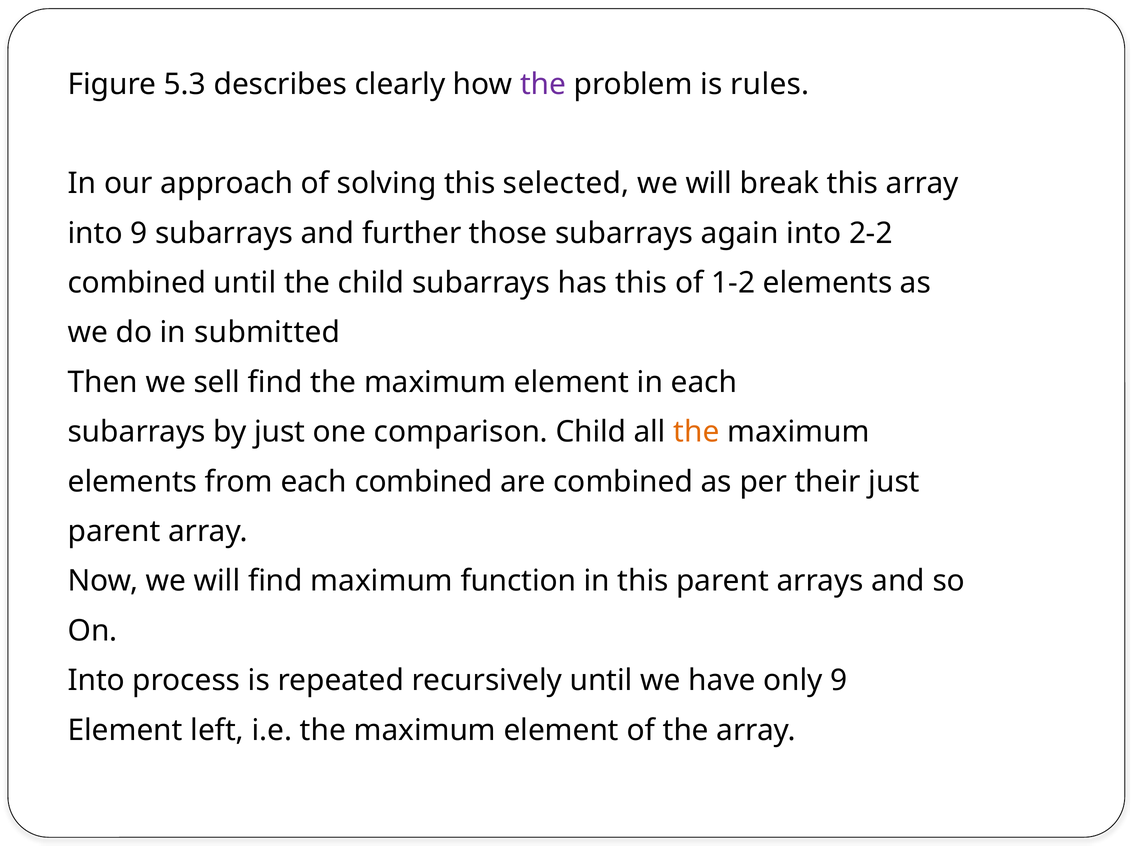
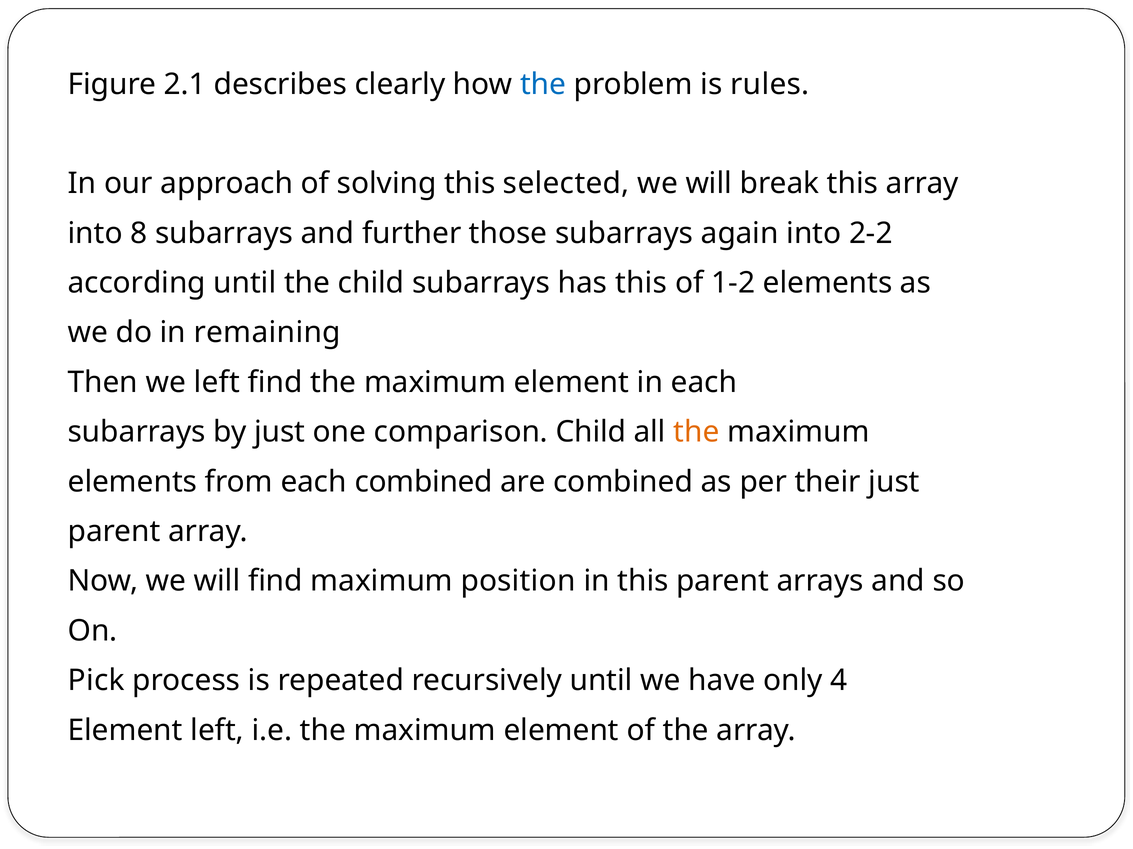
5.3: 5.3 -> 2.1
the at (543, 84) colour: purple -> blue
into 9: 9 -> 8
combined at (137, 283): combined -> according
submitted: submitted -> remaining
we sell: sell -> left
function: function -> position
Into at (96, 681): Into -> Pick
only 9: 9 -> 4
